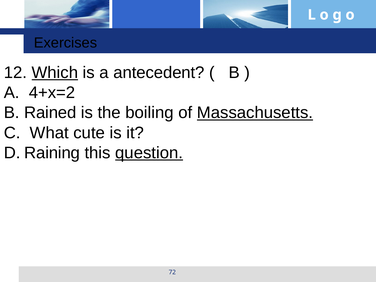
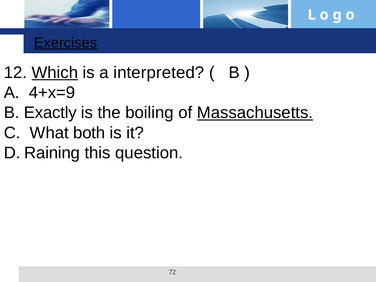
Exercises underline: none -> present
antecedent: antecedent -> interpreted
4+x=2: 4+x=2 -> 4+x=9
Rained: Rained -> Exactly
cute: cute -> both
question underline: present -> none
